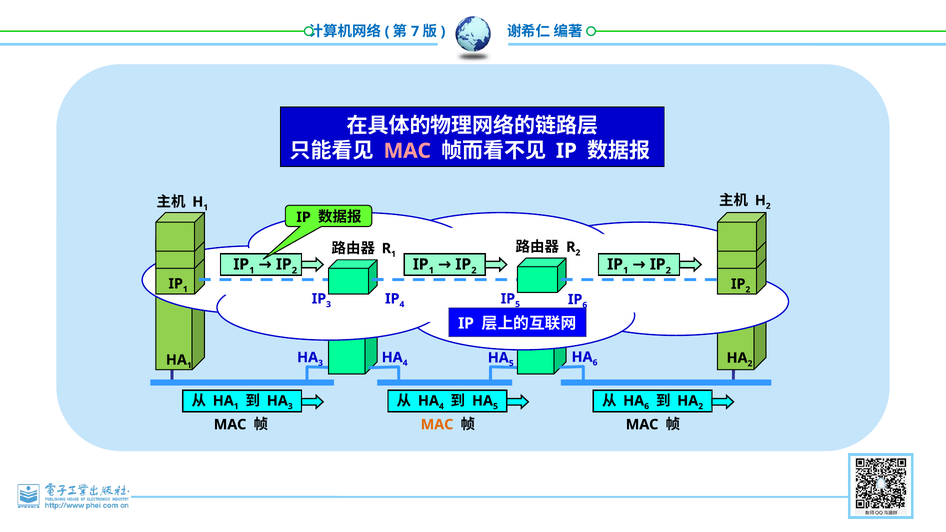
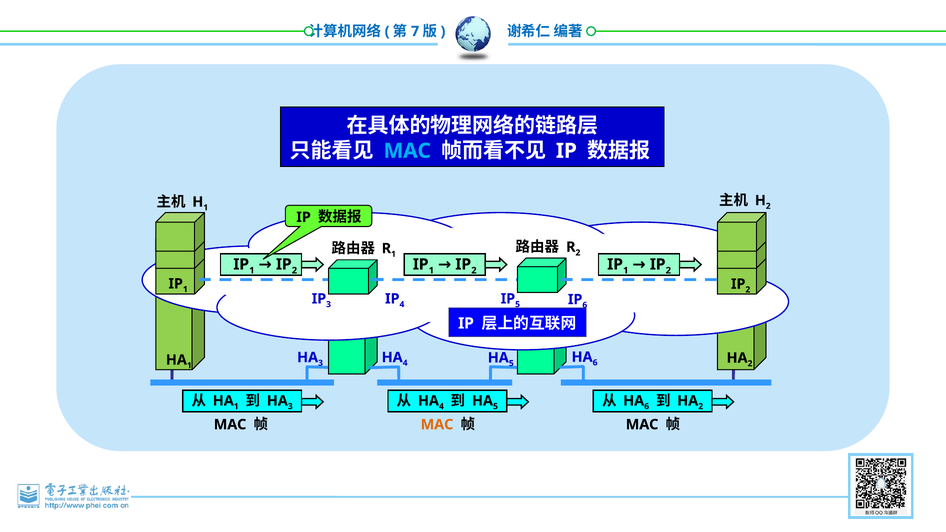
MAC at (407, 151) colour: pink -> light blue
